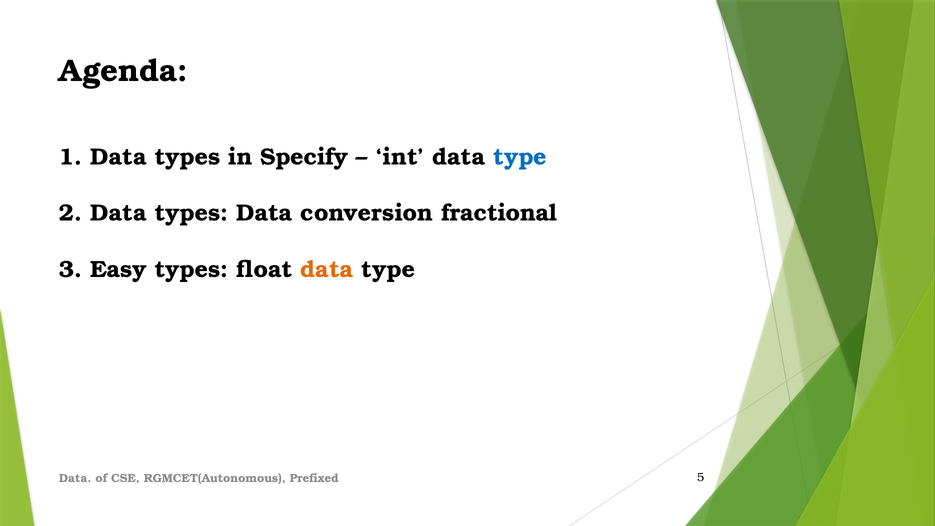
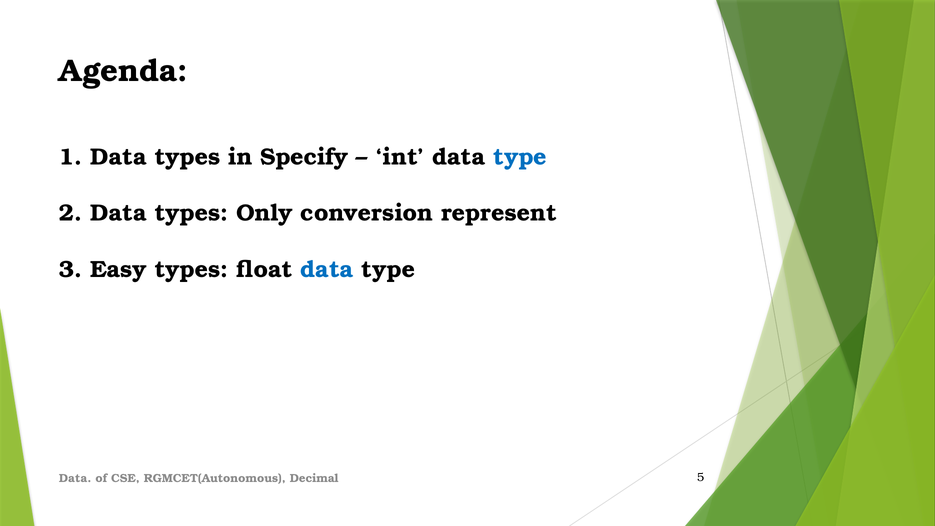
types Data: Data -> Only
fractional: fractional -> represent
data at (327, 269) colour: orange -> blue
Prefixed: Prefixed -> Decimal
